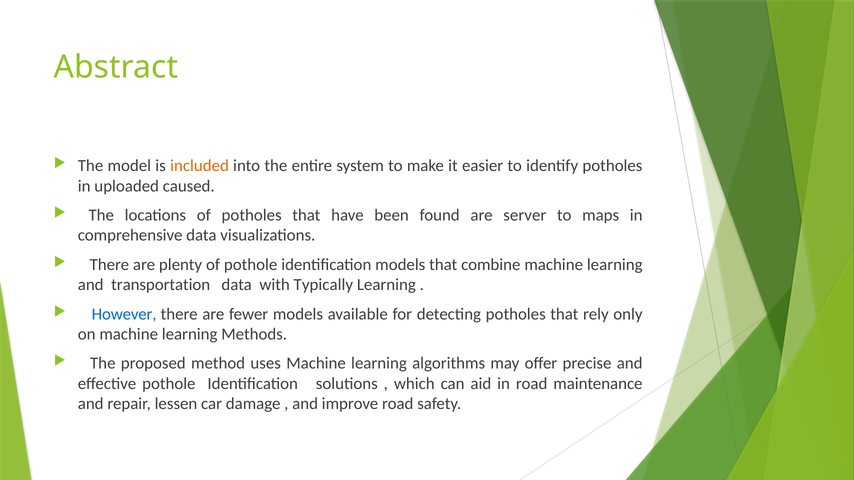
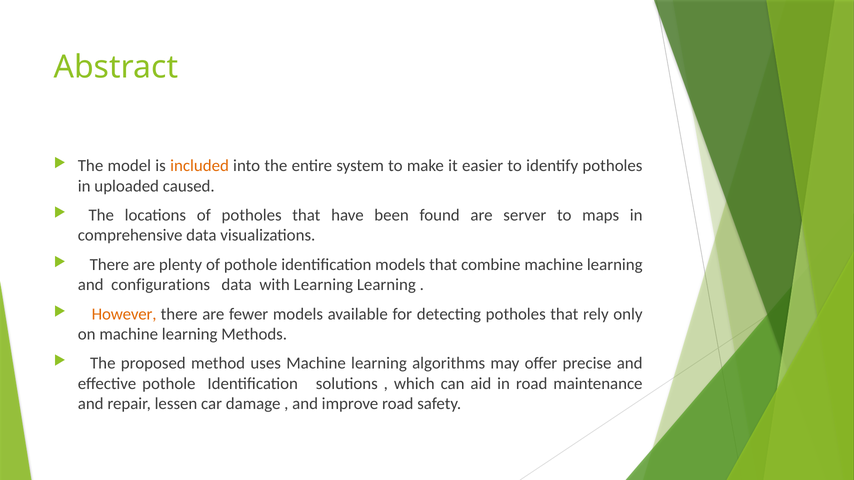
transportation: transportation -> configurations
with Typically: Typically -> Learning
However colour: blue -> orange
